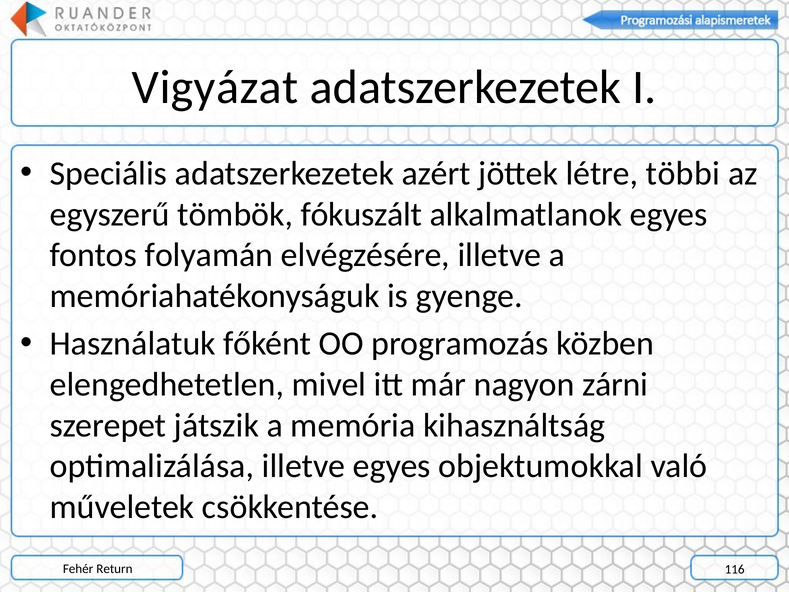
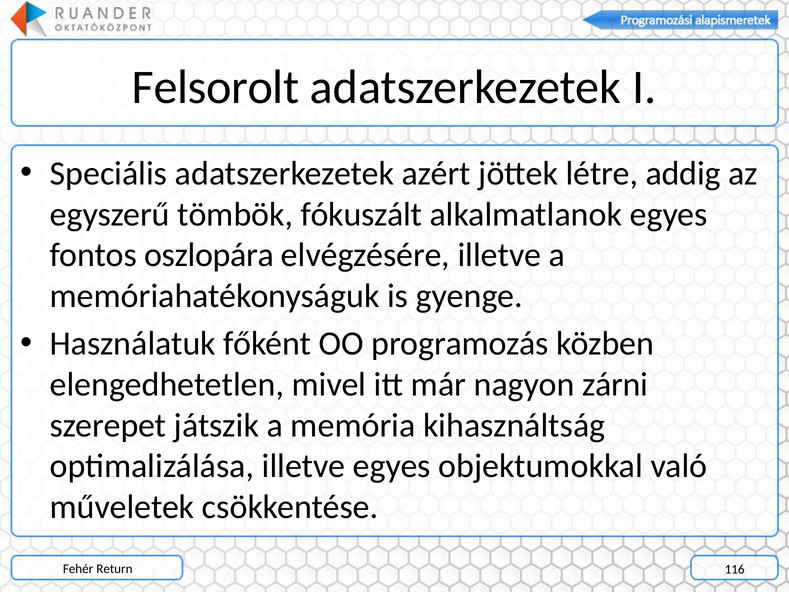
Vigyázat: Vigyázat -> Felsorolt
többi: többi -> addig
folyamán: folyamán -> oszlopára
